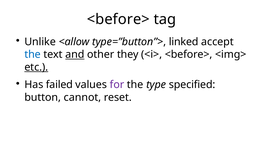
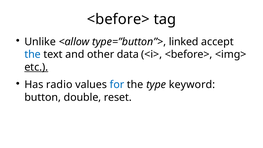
and underline: present -> none
they: they -> data
failed: failed -> radio
for colour: purple -> blue
specified: specified -> keyword
cannot: cannot -> double
